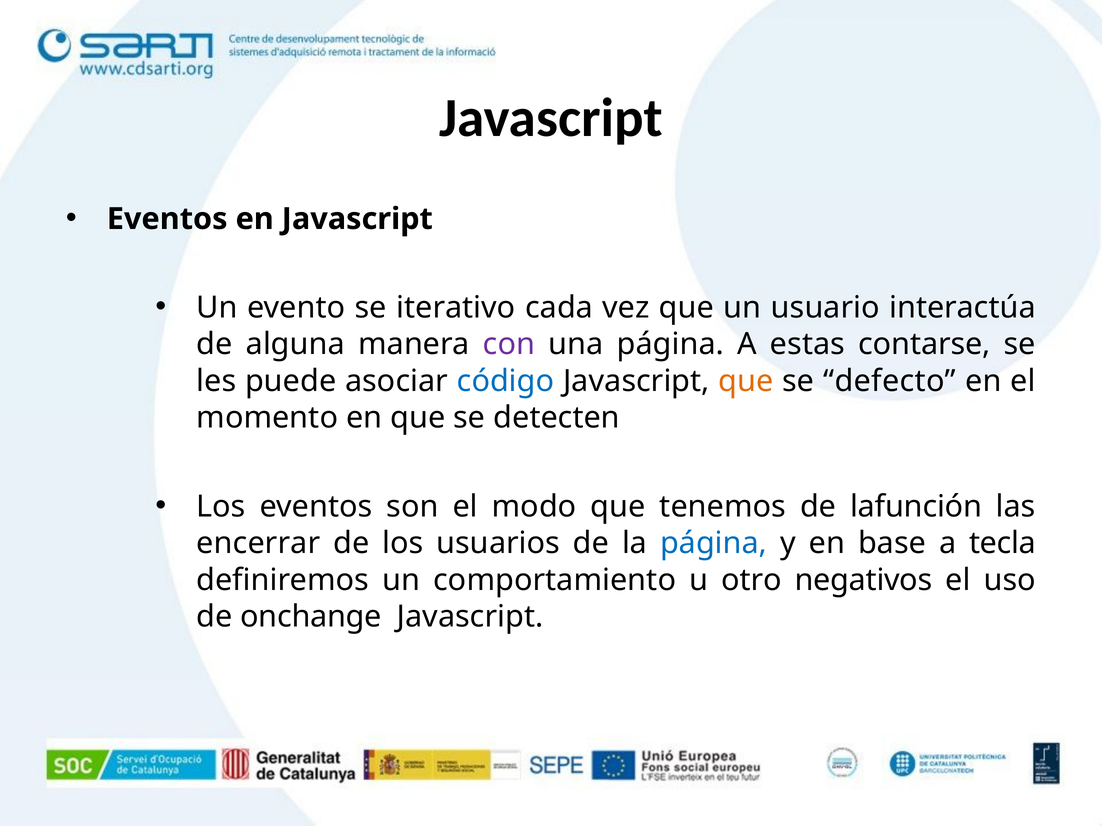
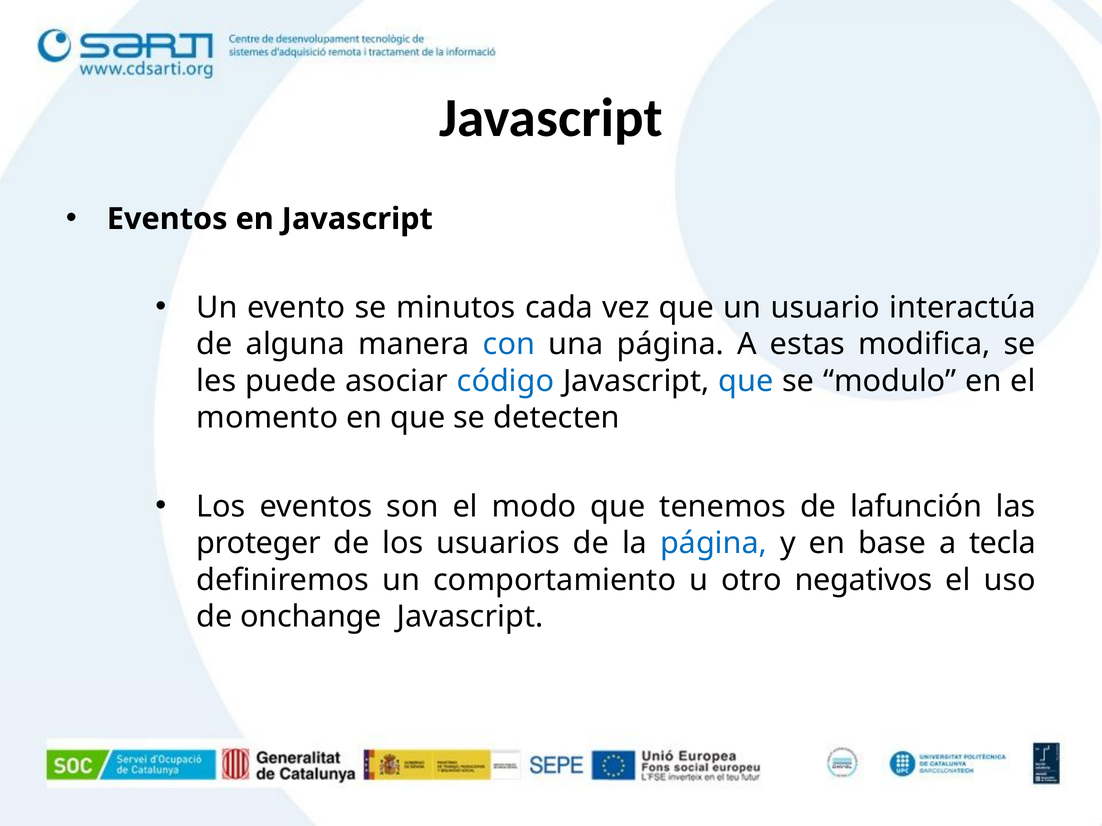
iterativo: iterativo -> minutos
con colour: purple -> blue
contarse: contarse -> modifica
que at (746, 381) colour: orange -> blue
defecto: defecto -> modulo
encerrar: encerrar -> proteger
